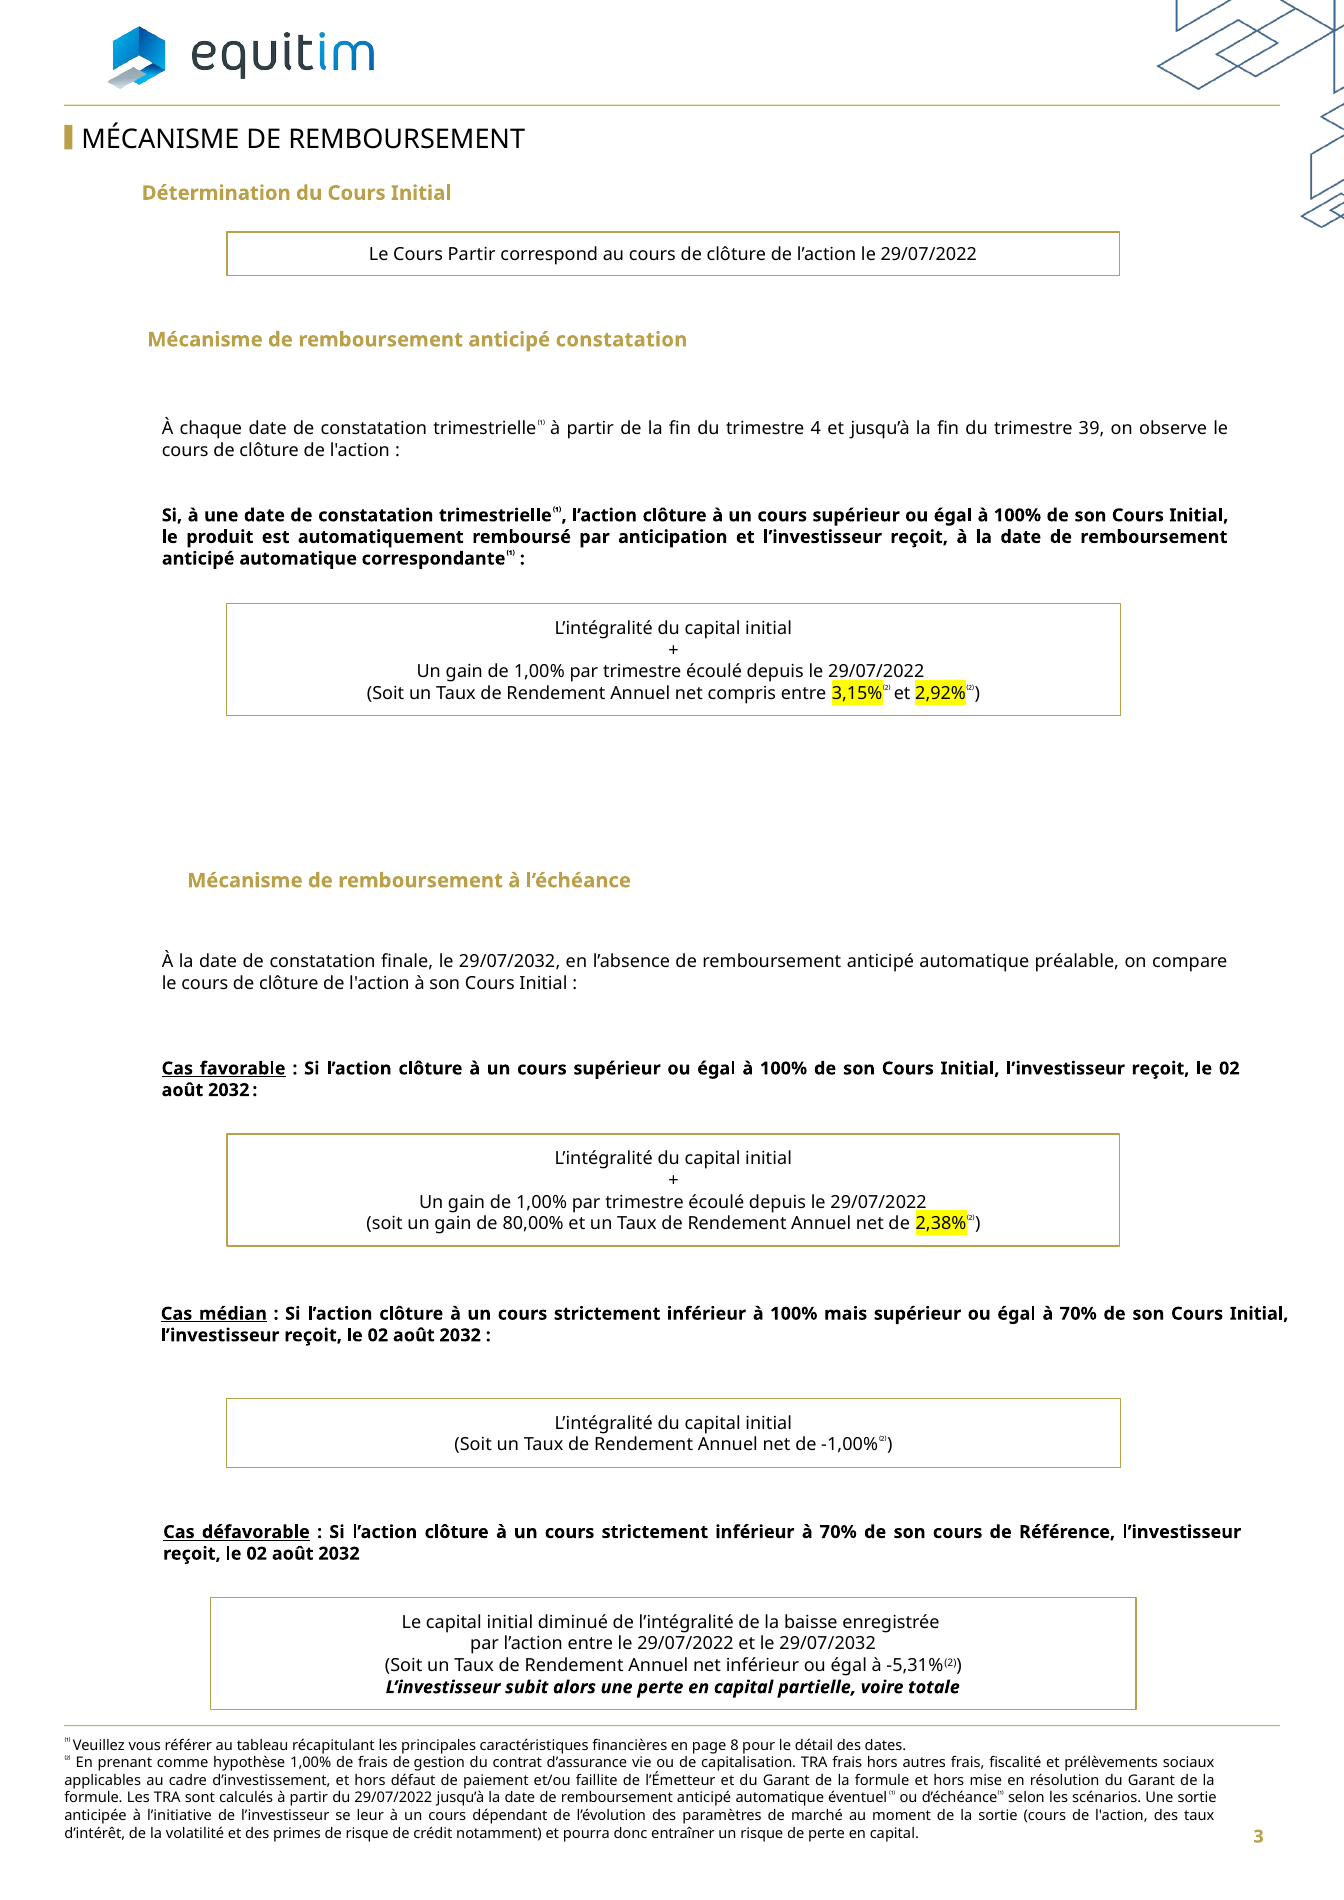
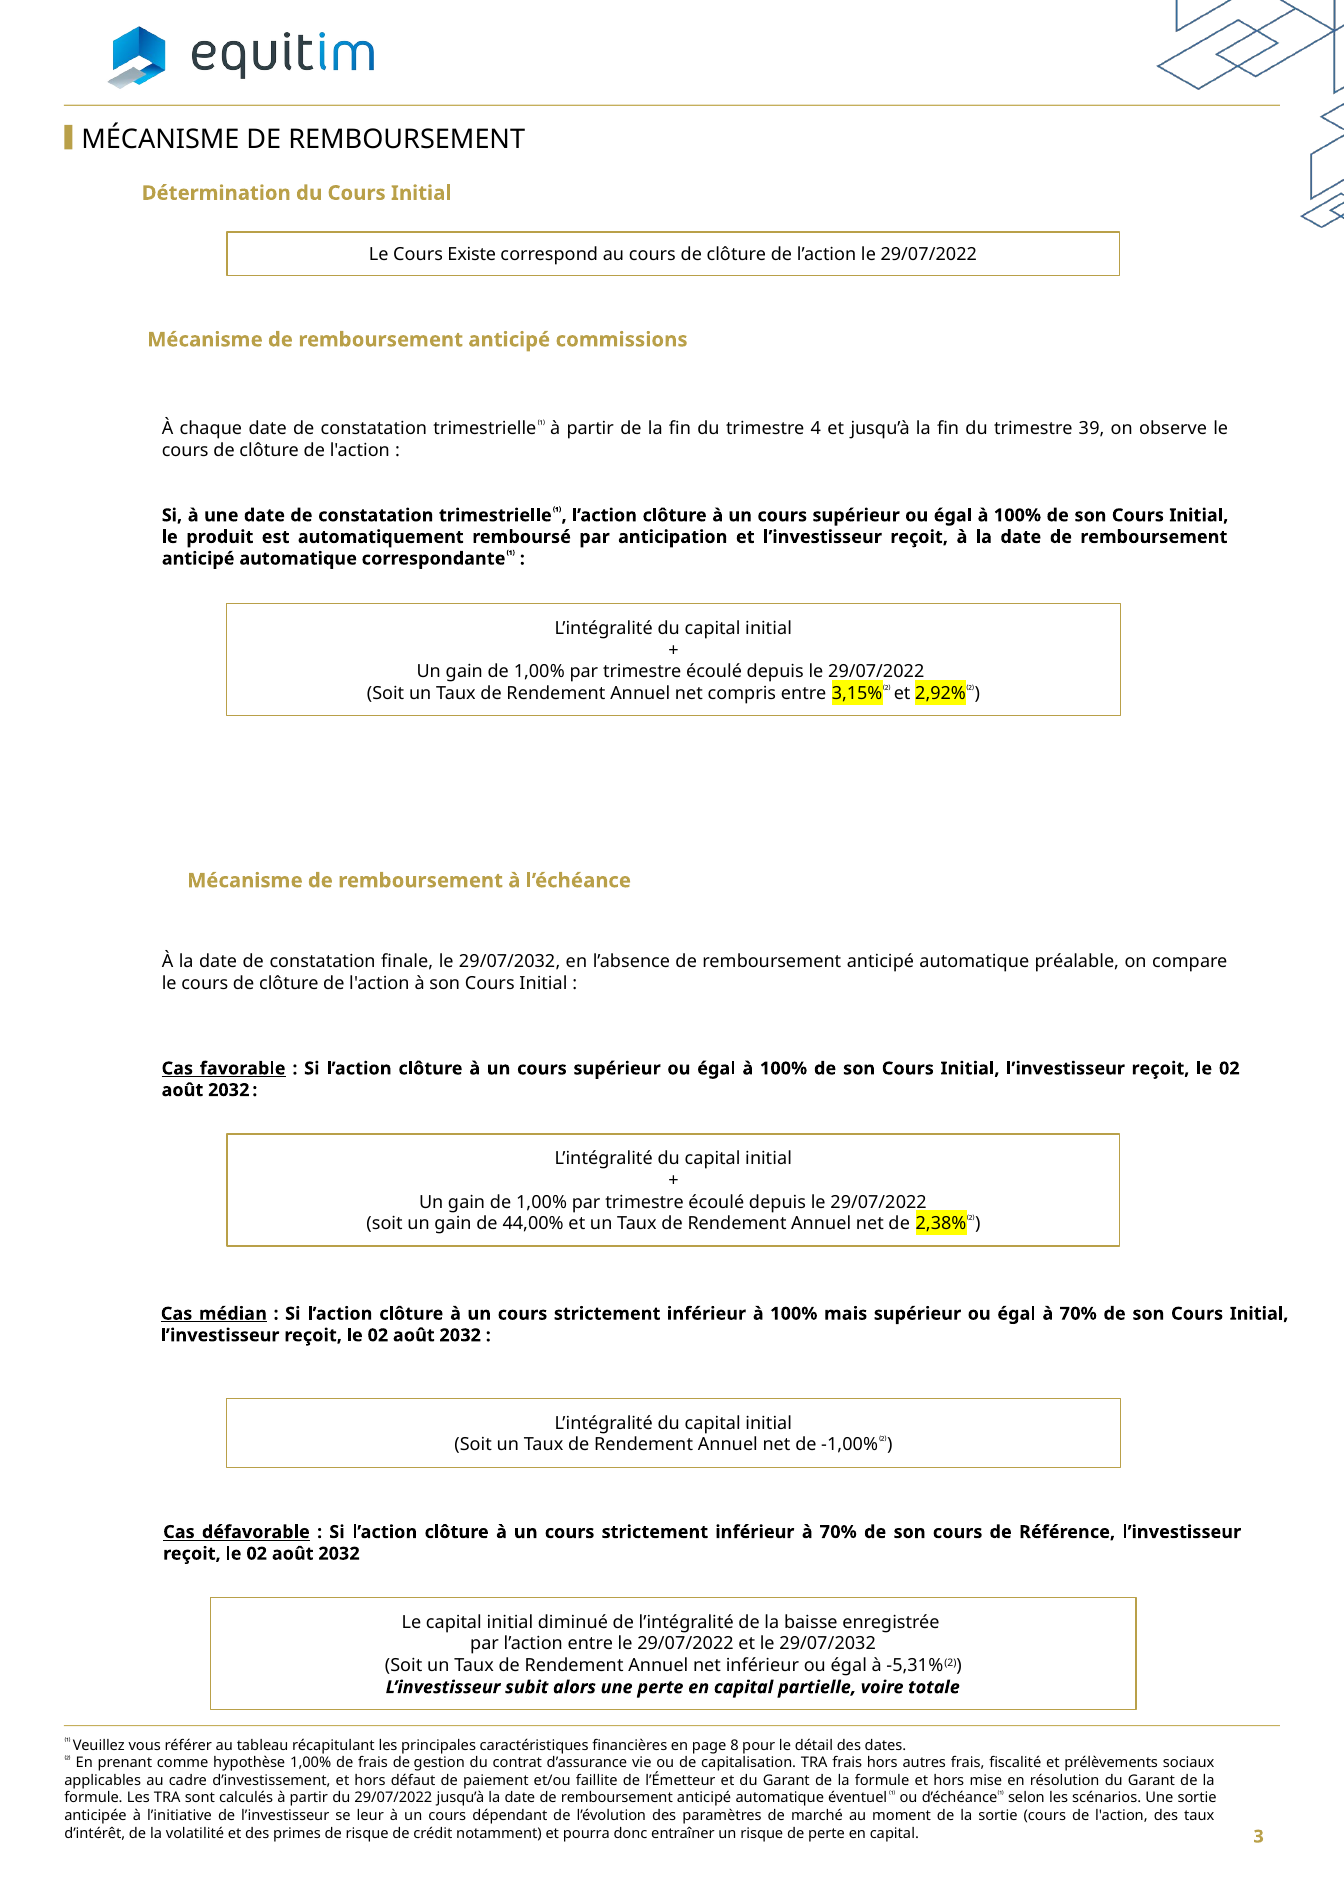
Cours Partir: Partir -> Existe
anticipé constatation: constatation -> commissions
80,00%: 80,00% -> 44,00%
